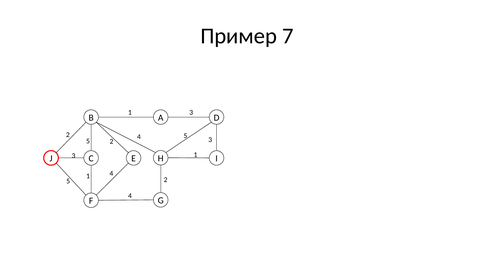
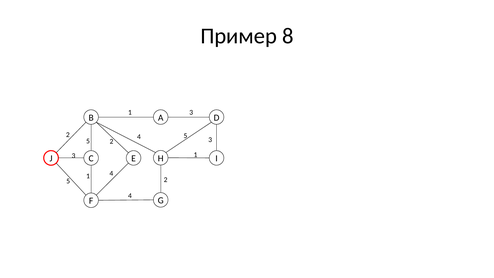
Пример 7: 7 -> 8
